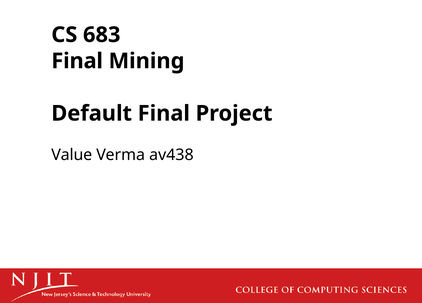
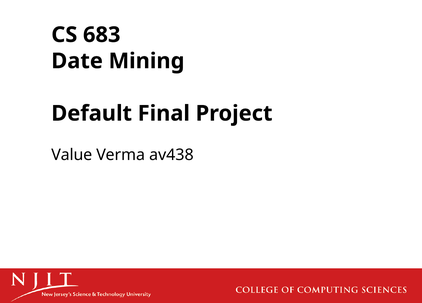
Final at (77, 61): Final -> Date
